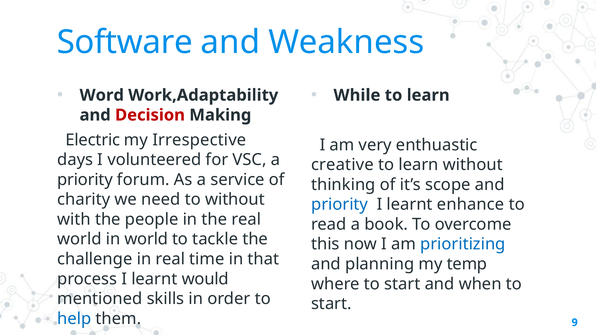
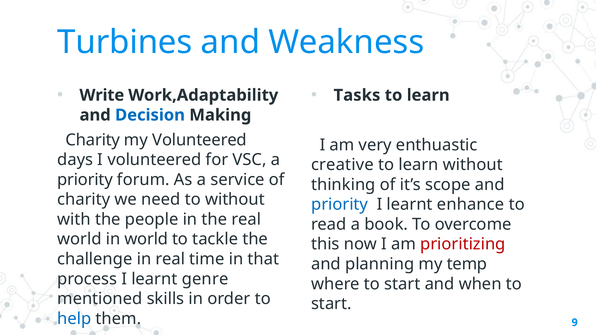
Software: Software -> Turbines
Word: Word -> Write
While: While -> Tasks
Decision colour: red -> blue
Electric at (93, 140): Electric -> Charity
my Irrespective: Irrespective -> Volunteered
prioritizing colour: blue -> red
would: would -> genre
